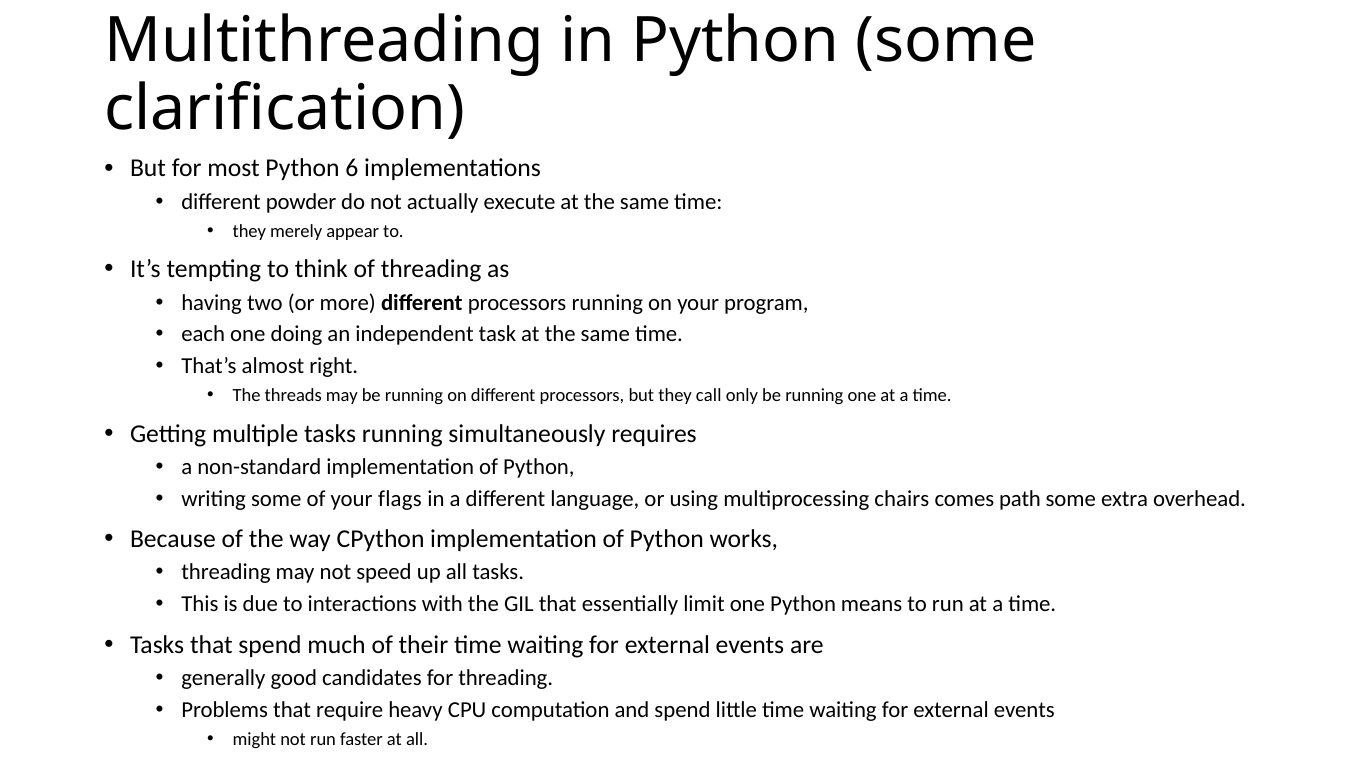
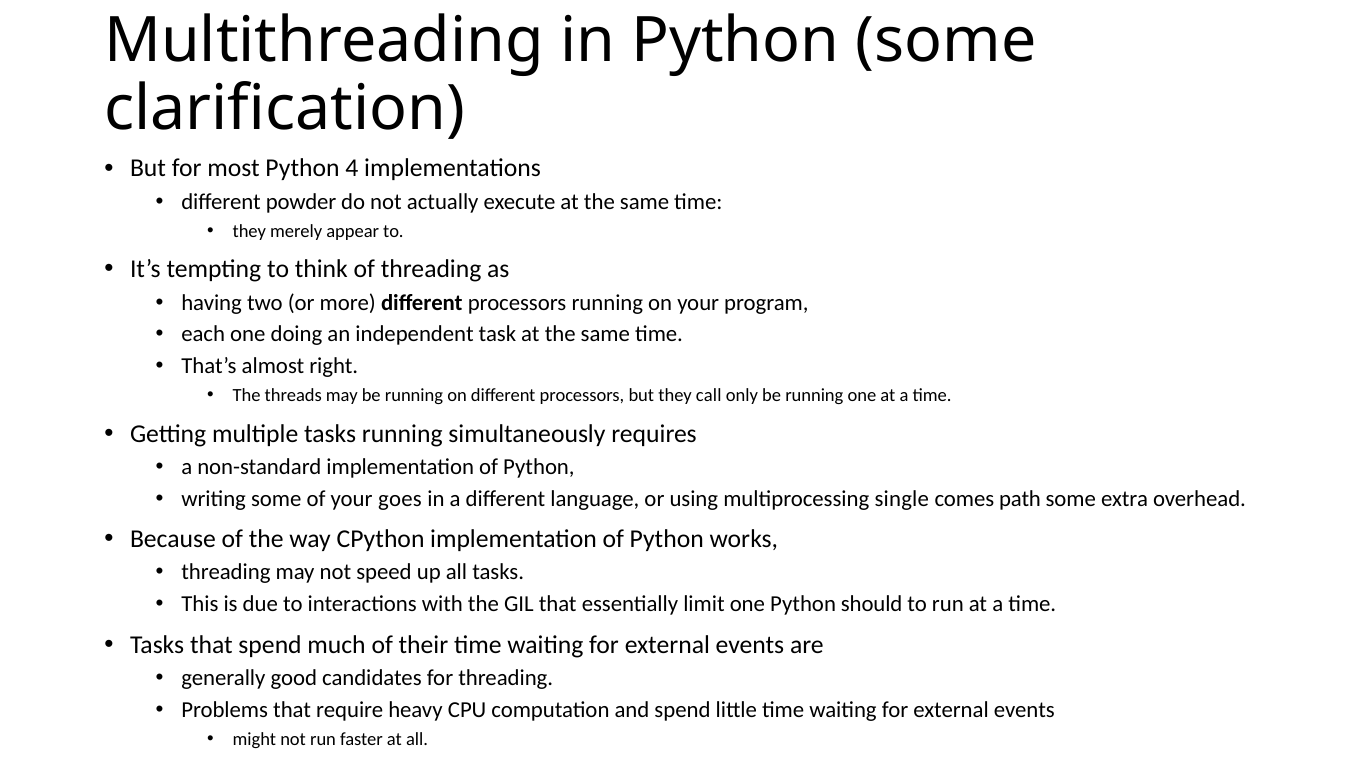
6: 6 -> 4
flags: flags -> goes
chairs: chairs -> single
means: means -> should
